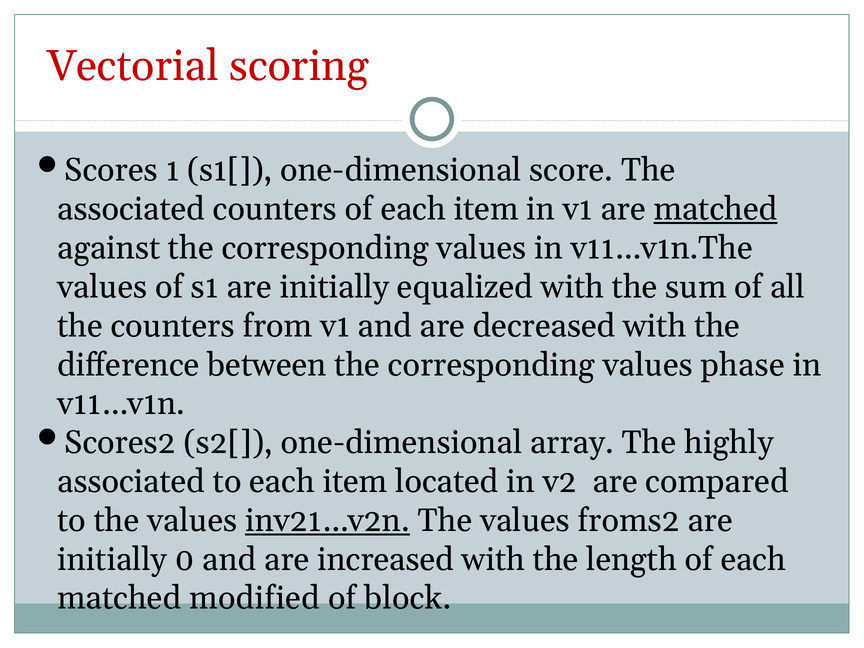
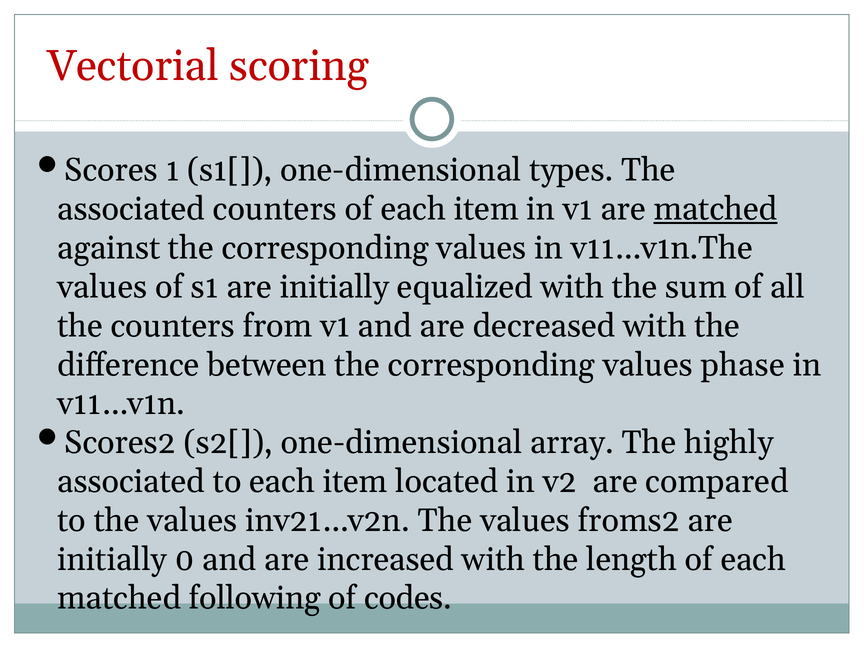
score: score -> types
inv21…v2n underline: present -> none
modified: modified -> following
block: block -> codes
